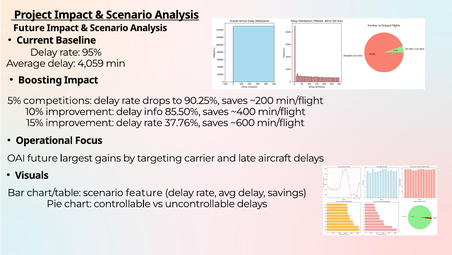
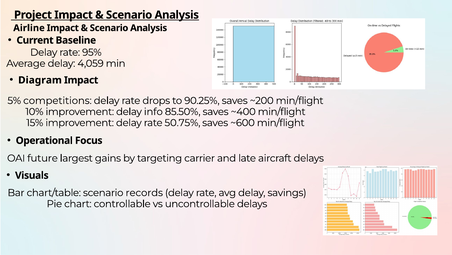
Future at (29, 28): Future -> Airline
Boosting: Boosting -> Diagram
37.76%: 37.76% -> 50.75%
feature: feature -> records
